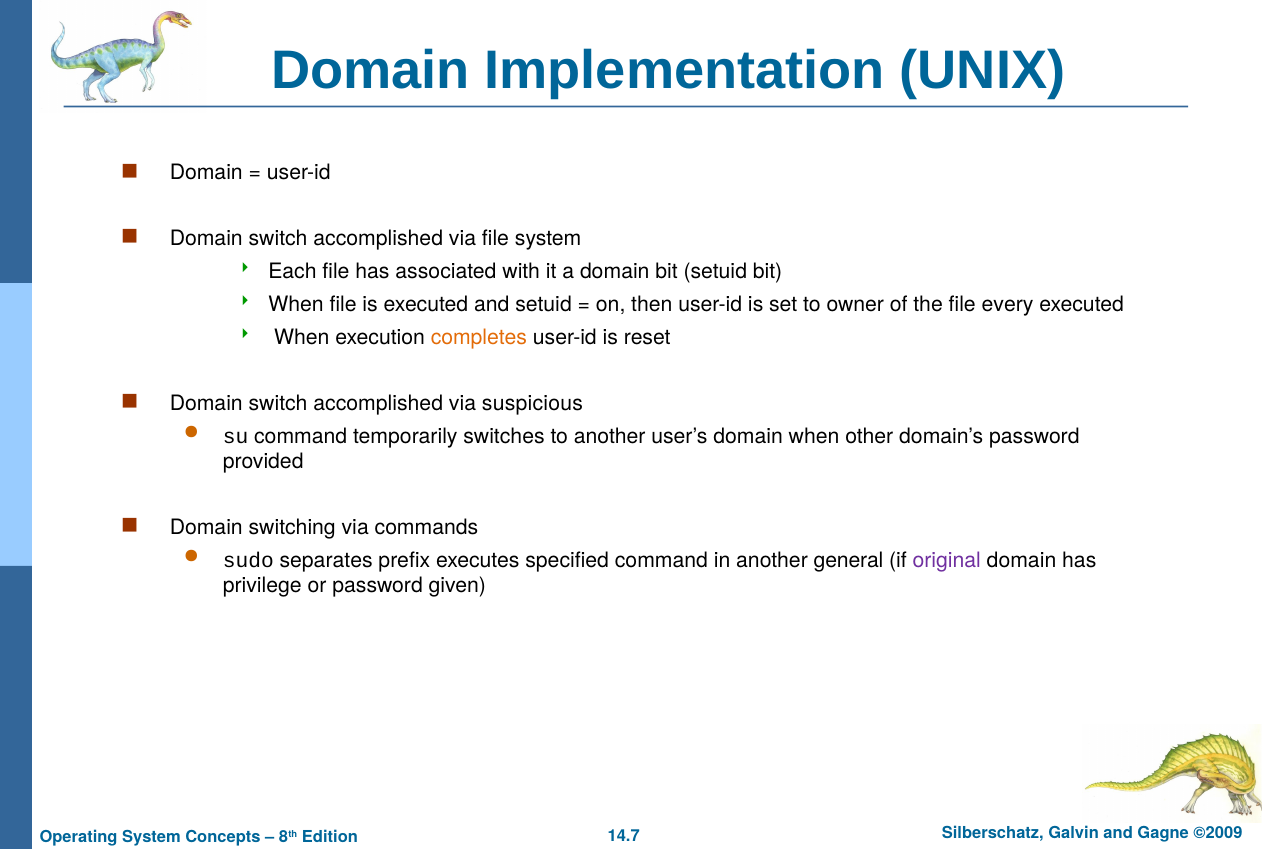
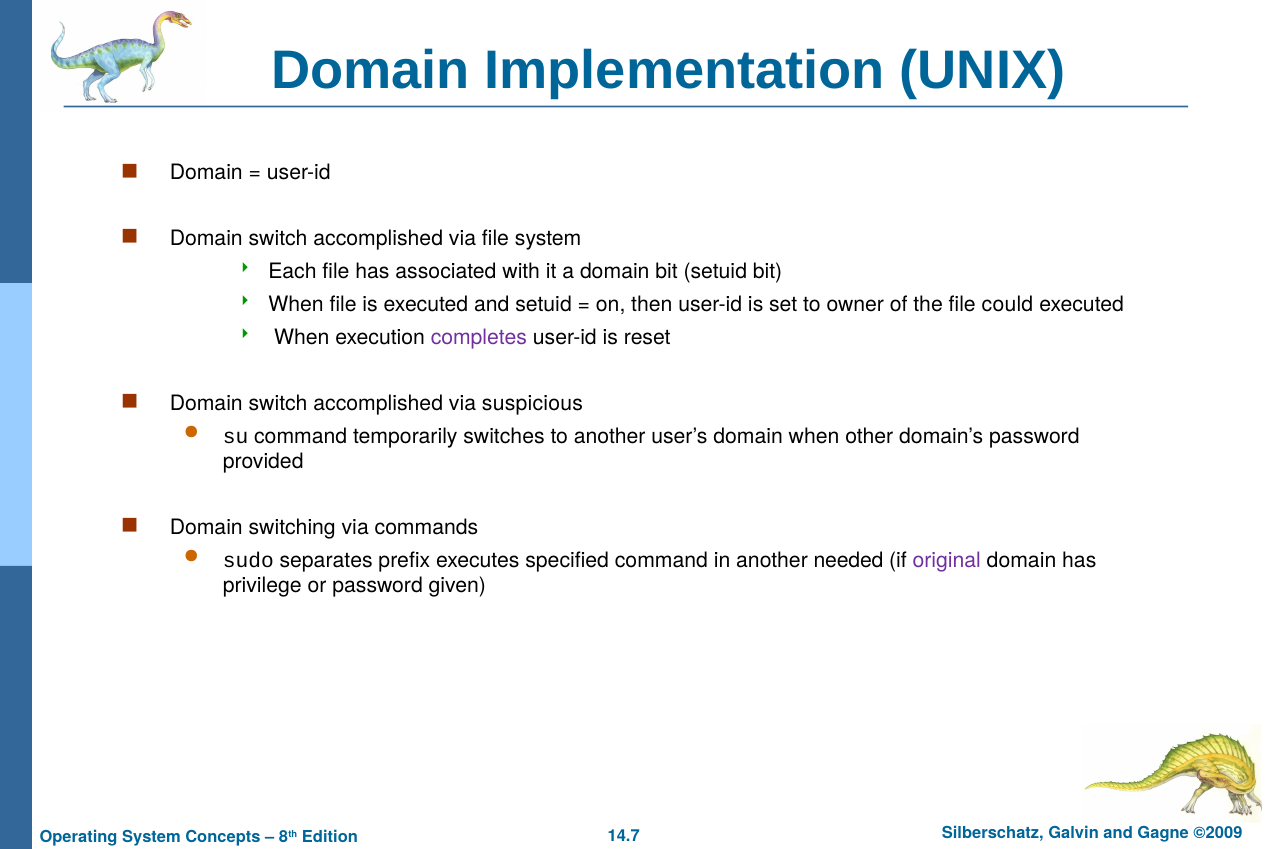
every: every -> could
completes colour: orange -> purple
general: general -> needed
